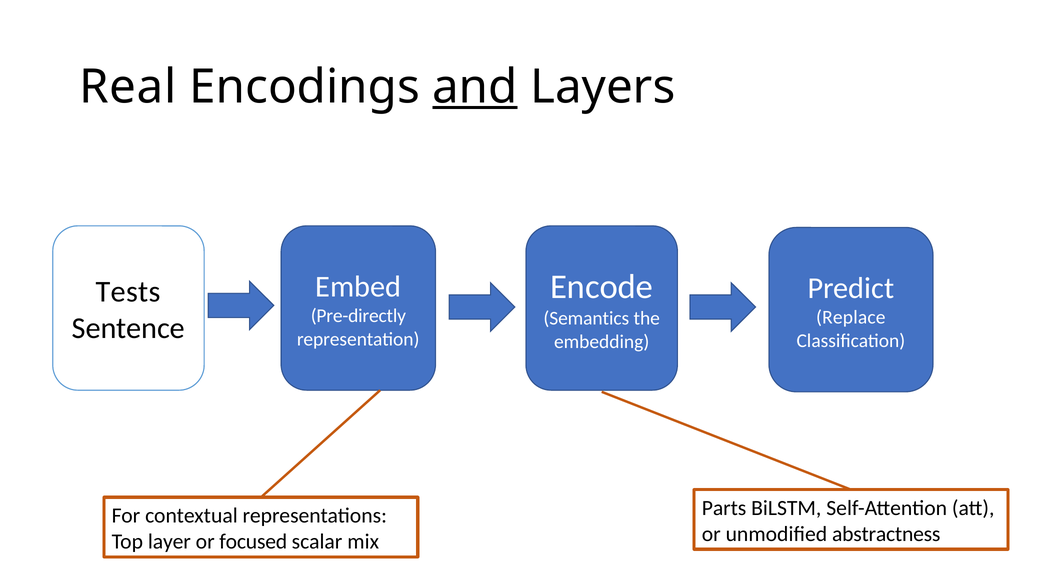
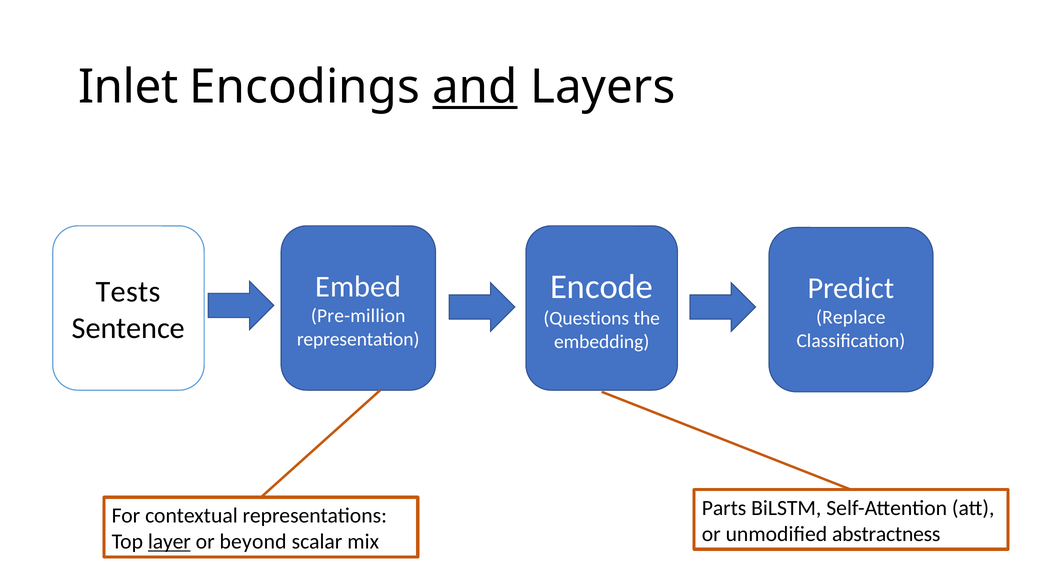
Real: Real -> Inlet
Pre-directly: Pre-directly -> Pre-million
Semantics: Semantics -> Questions
layer underline: none -> present
focused: focused -> beyond
